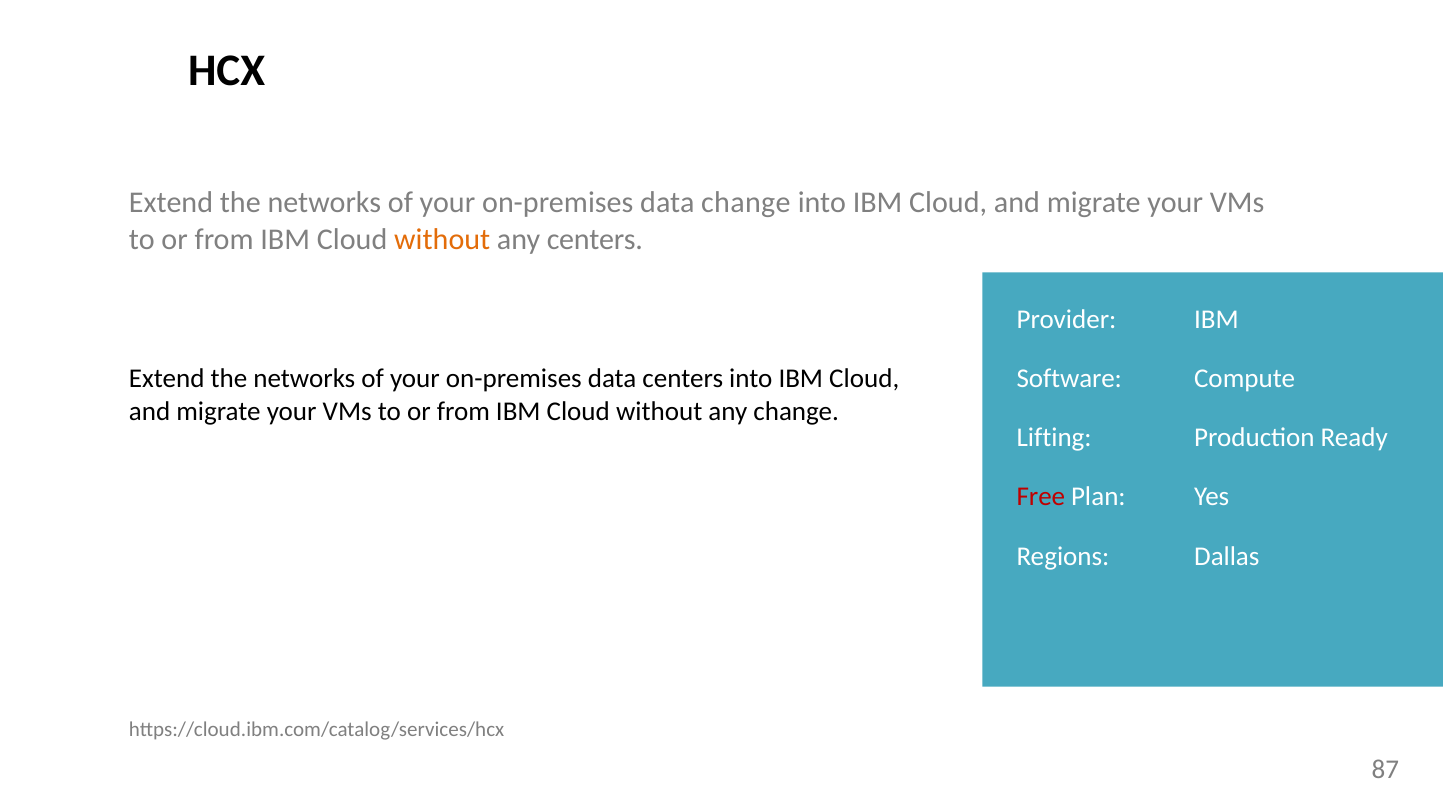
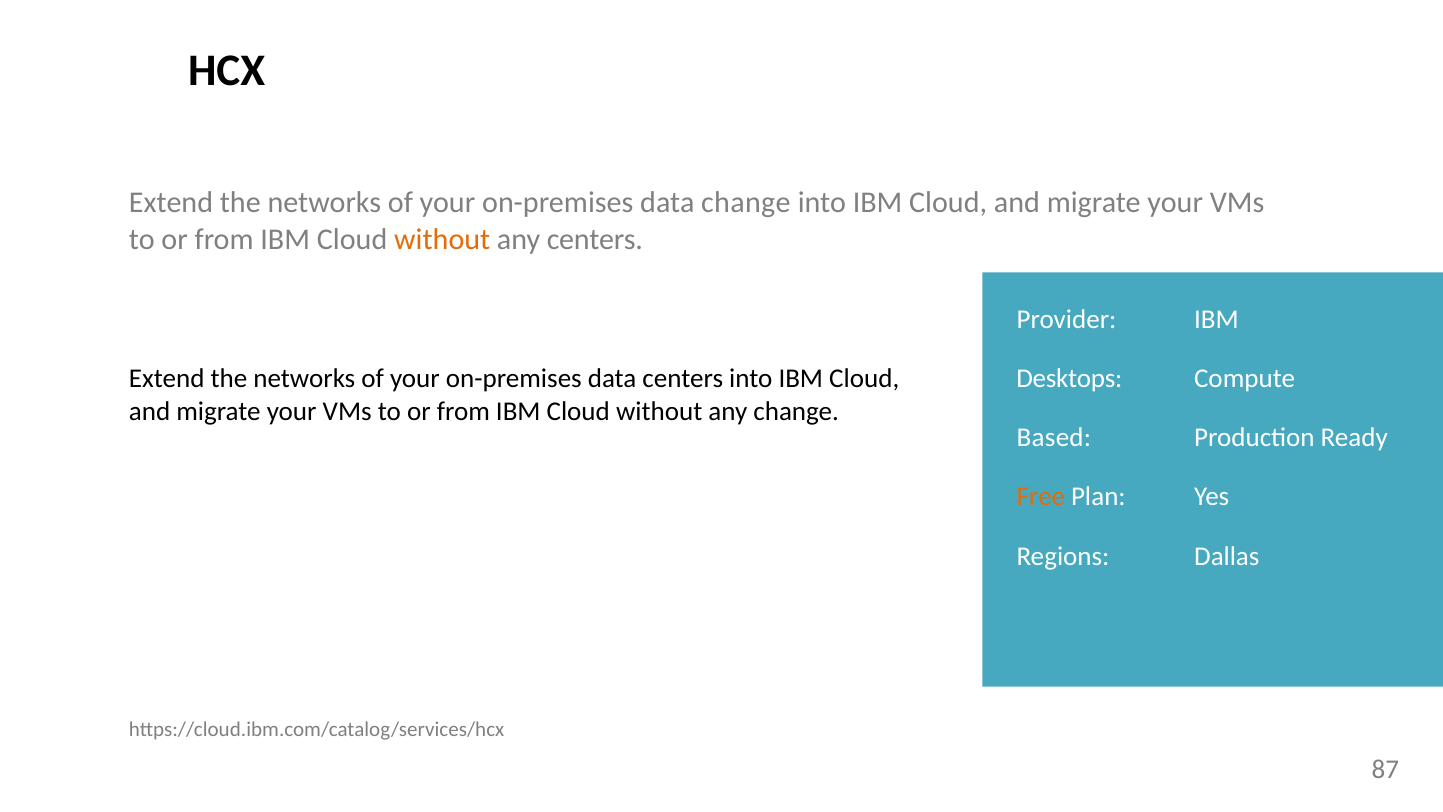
Software: Software -> Desktops
Lifting: Lifting -> Based
Free colour: red -> orange
